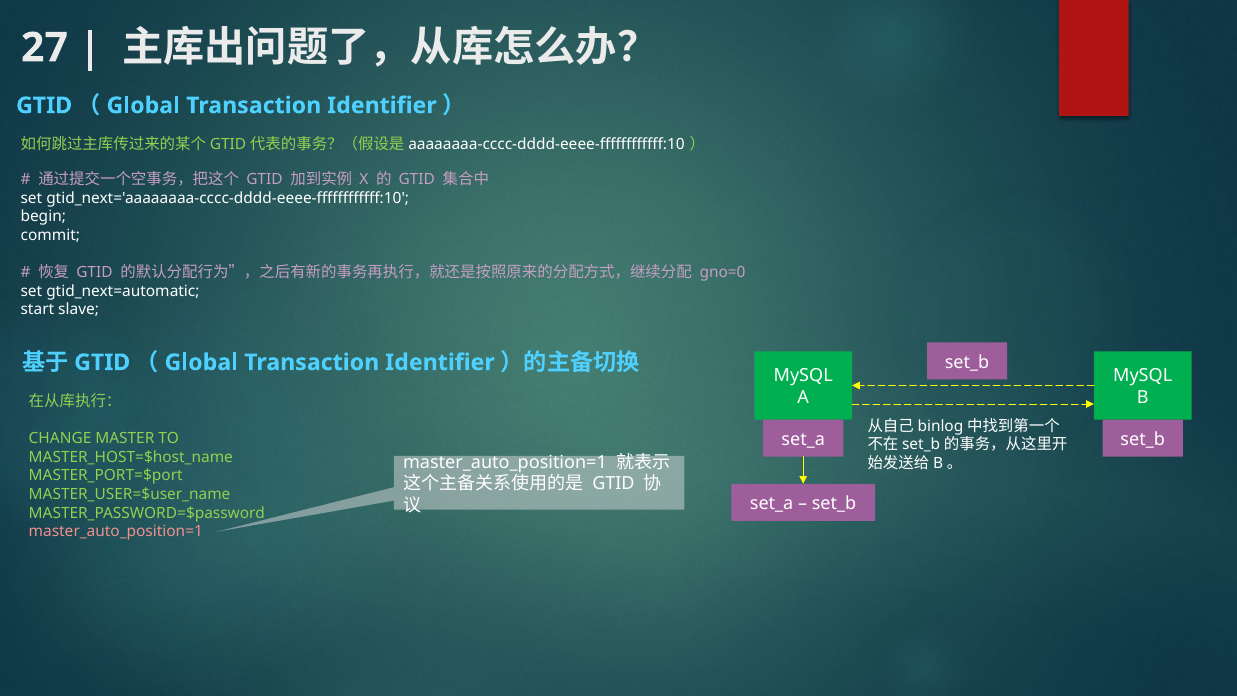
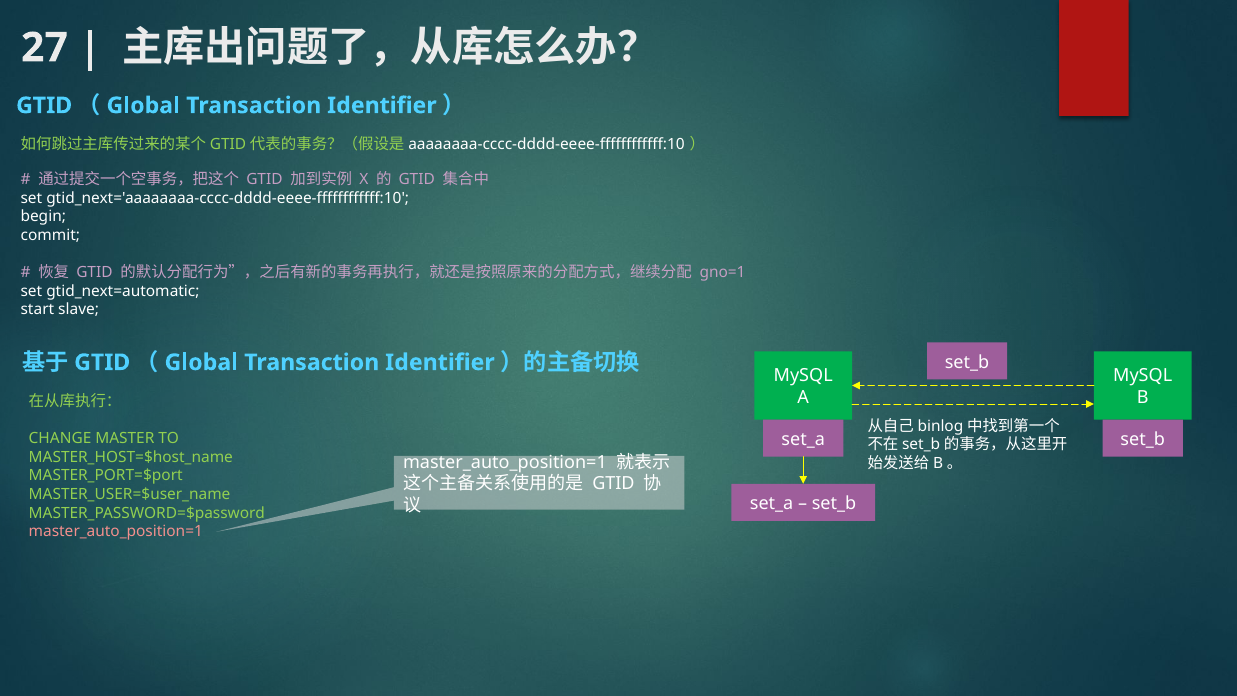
gno=0: gno=0 -> gno=1
